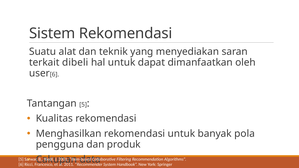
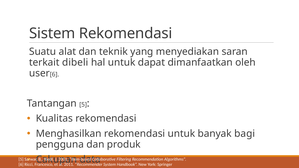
pola: pola -> bagi
